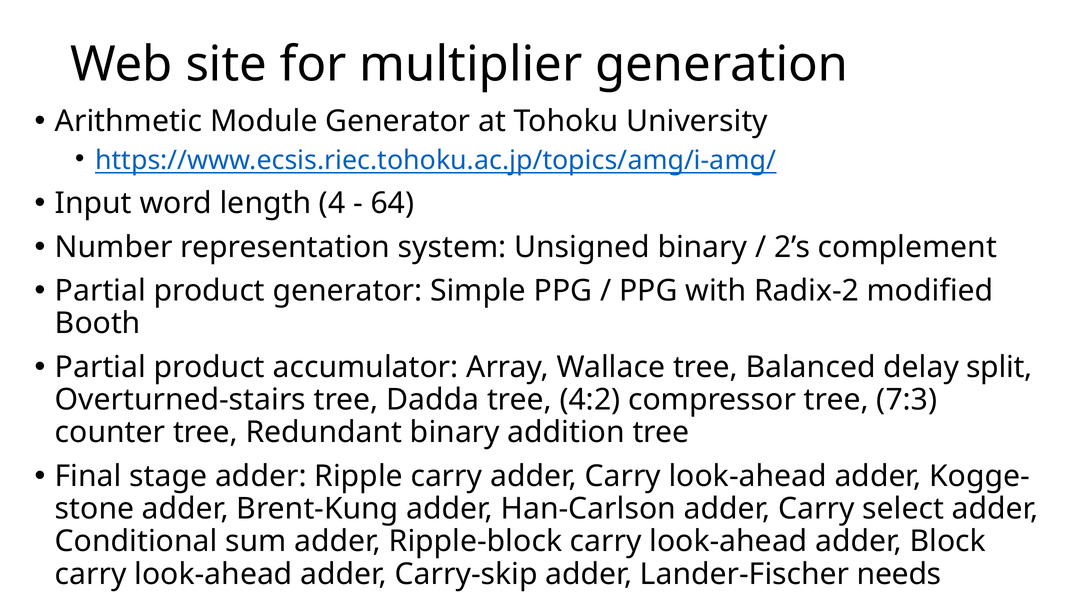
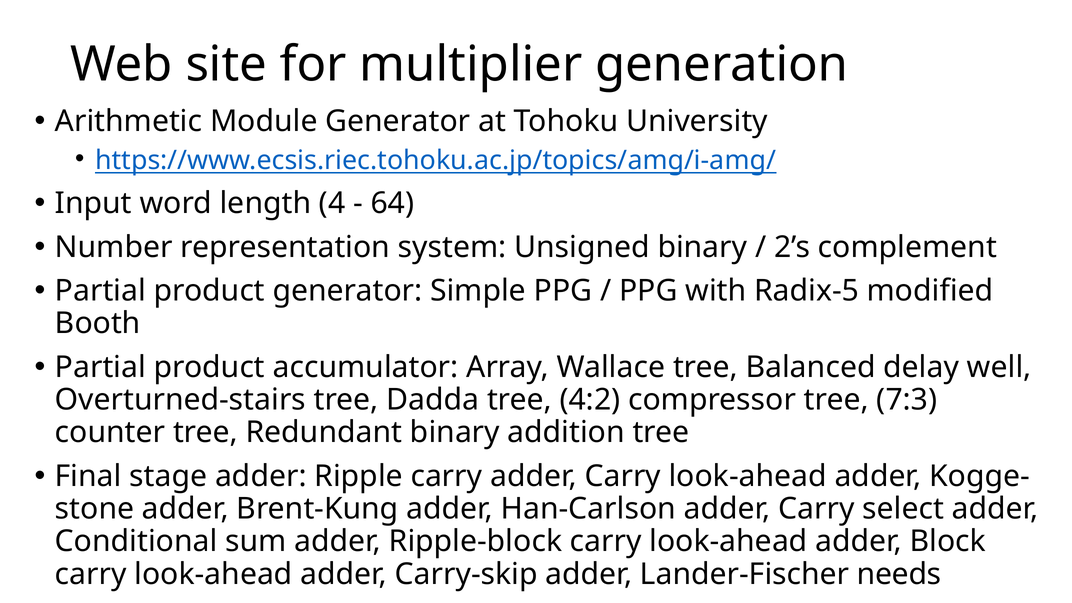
Radix-2: Radix-2 -> Radix-5
split: split -> well
